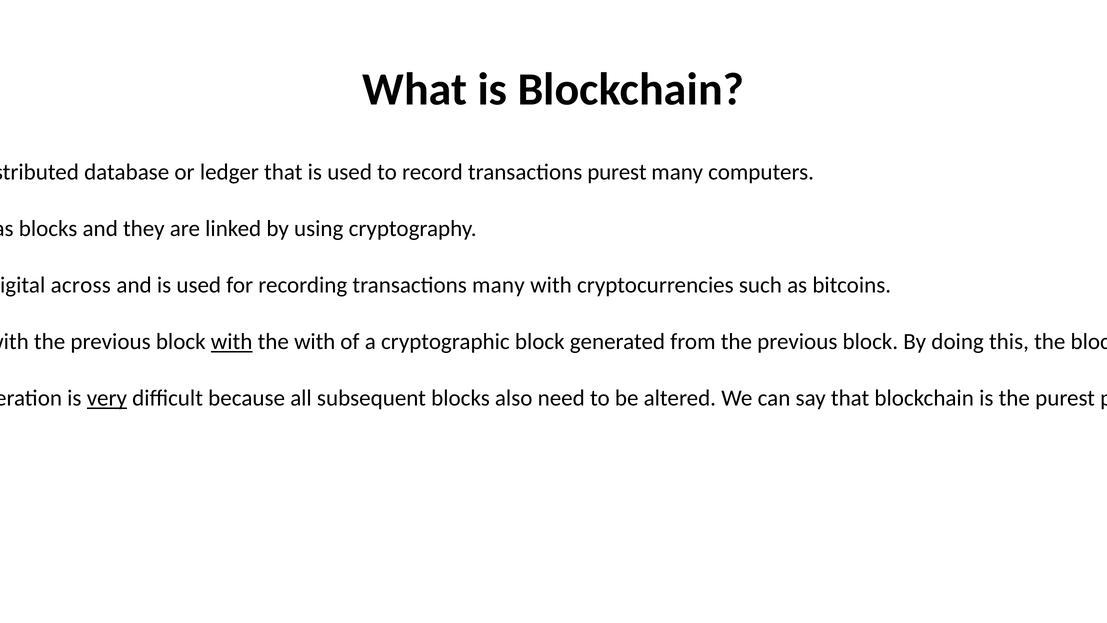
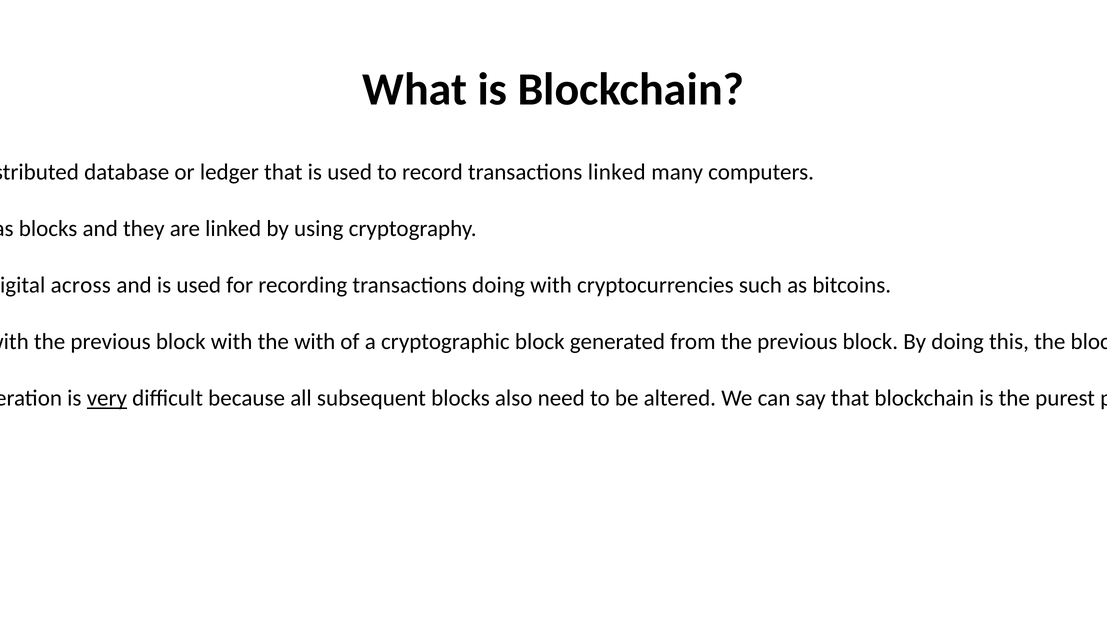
transactions purest: purest -> linked
transactions many: many -> doing
with at (232, 342) underline: present -> none
